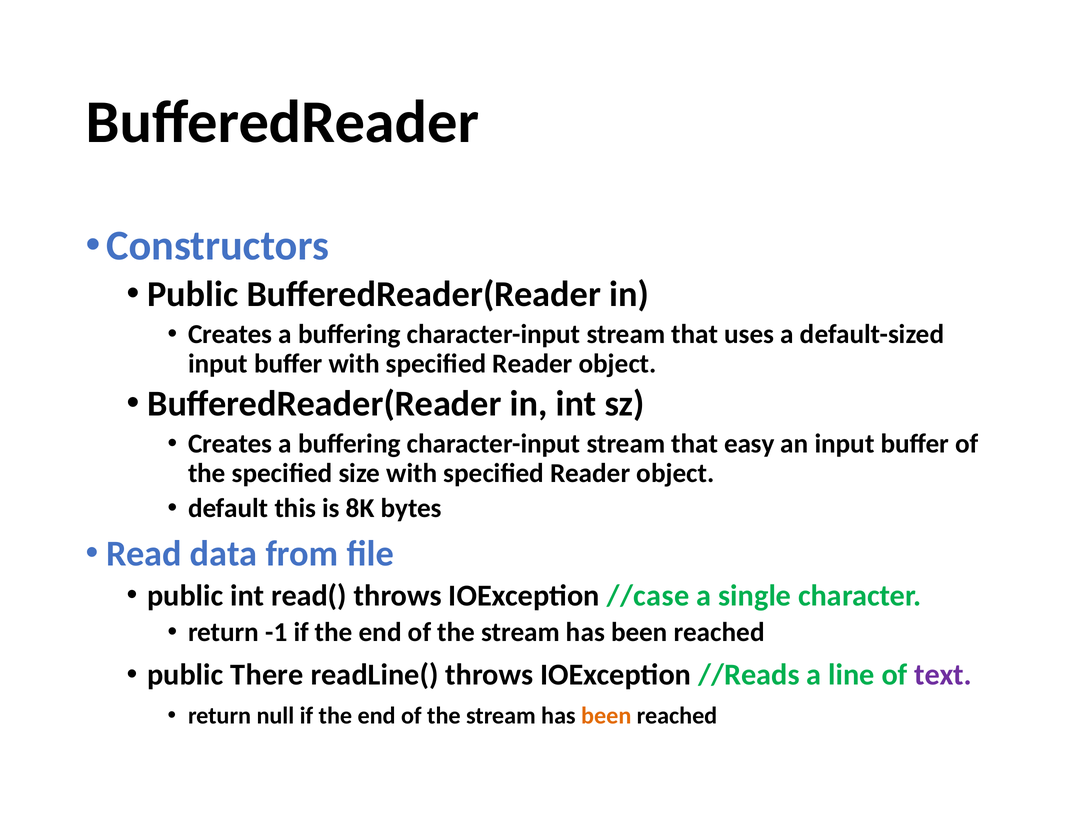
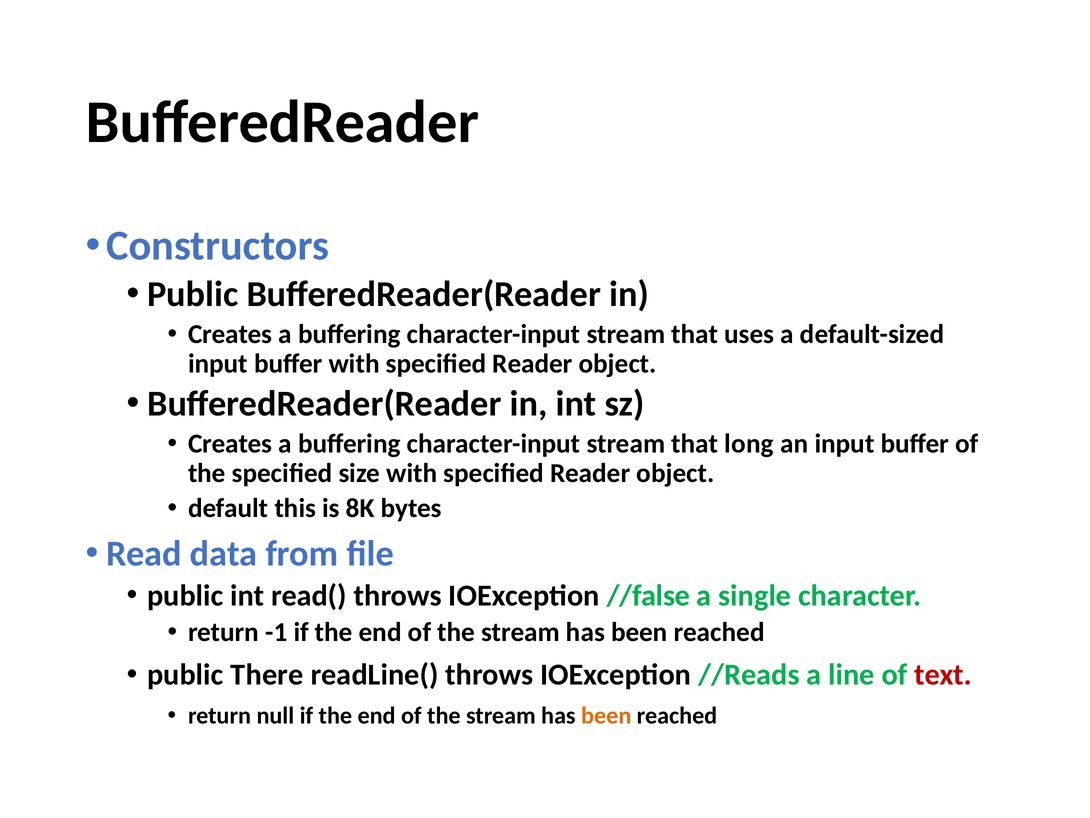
easy: easy -> long
//case: //case -> //false
text colour: purple -> red
